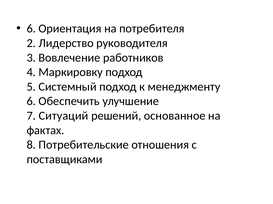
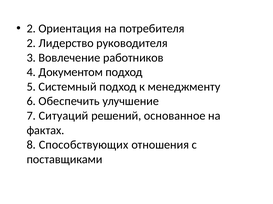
6 at (31, 29): 6 -> 2
Маркировку: Маркировку -> Документом
Потребительские: Потребительские -> Способствующих
